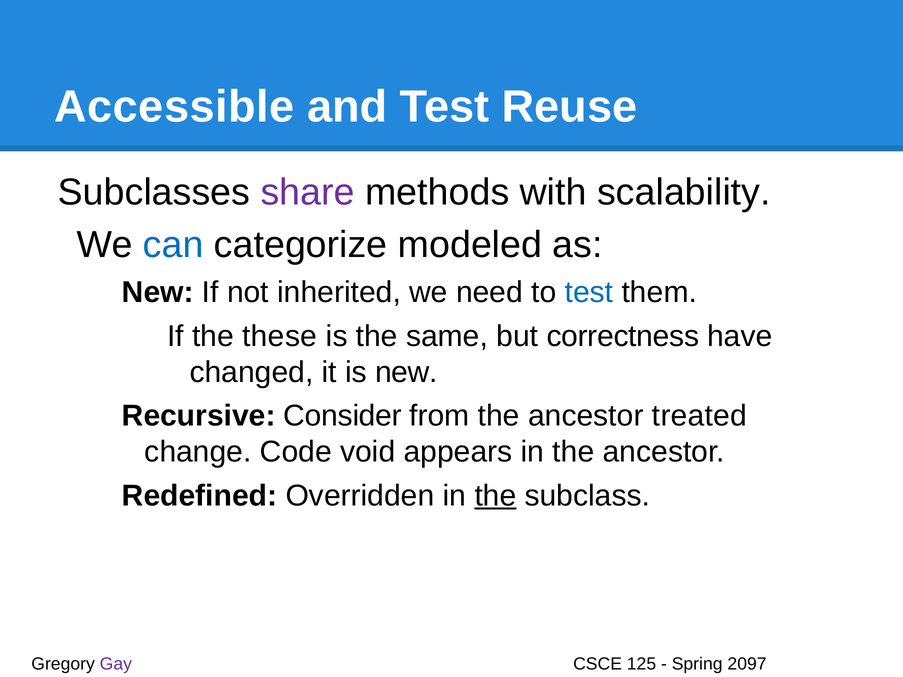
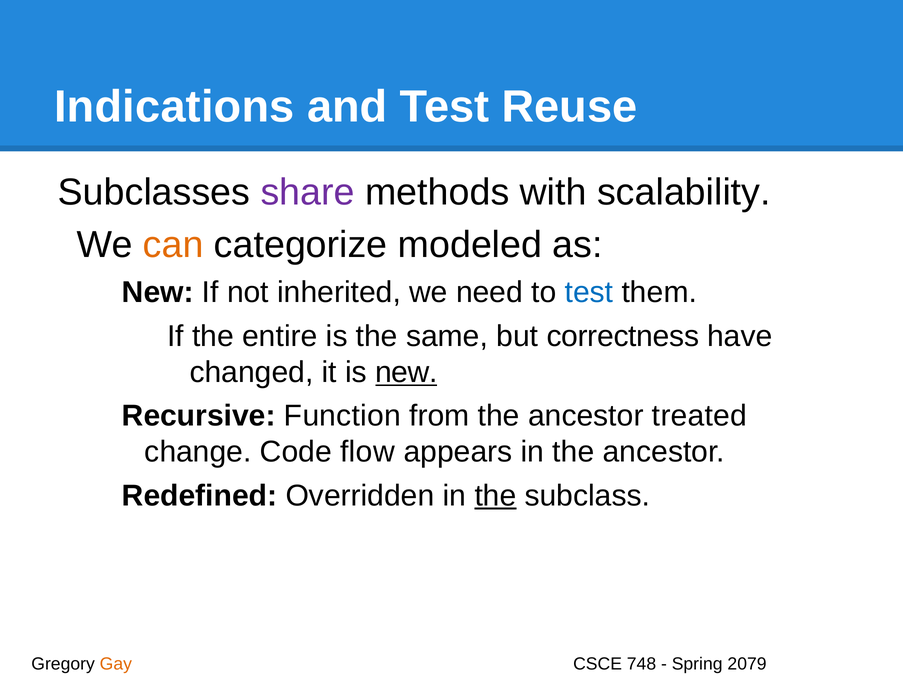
Accessible: Accessible -> Indications
can colour: blue -> orange
these: these -> entire
new at (406, 372) underline: none -> present
Consider: Consider -> Function
void: void -> flow
Gay colour: purple -> orange
125: 125 -> 748
2097: 2097 -> 2079
